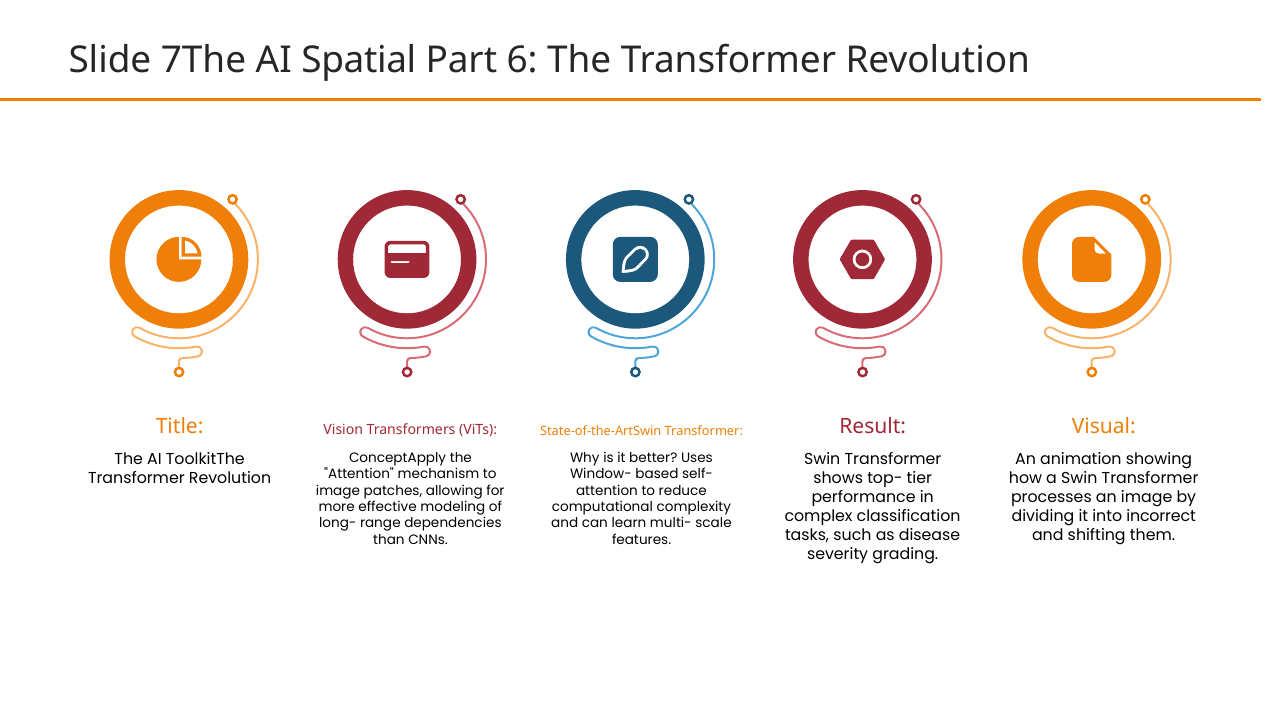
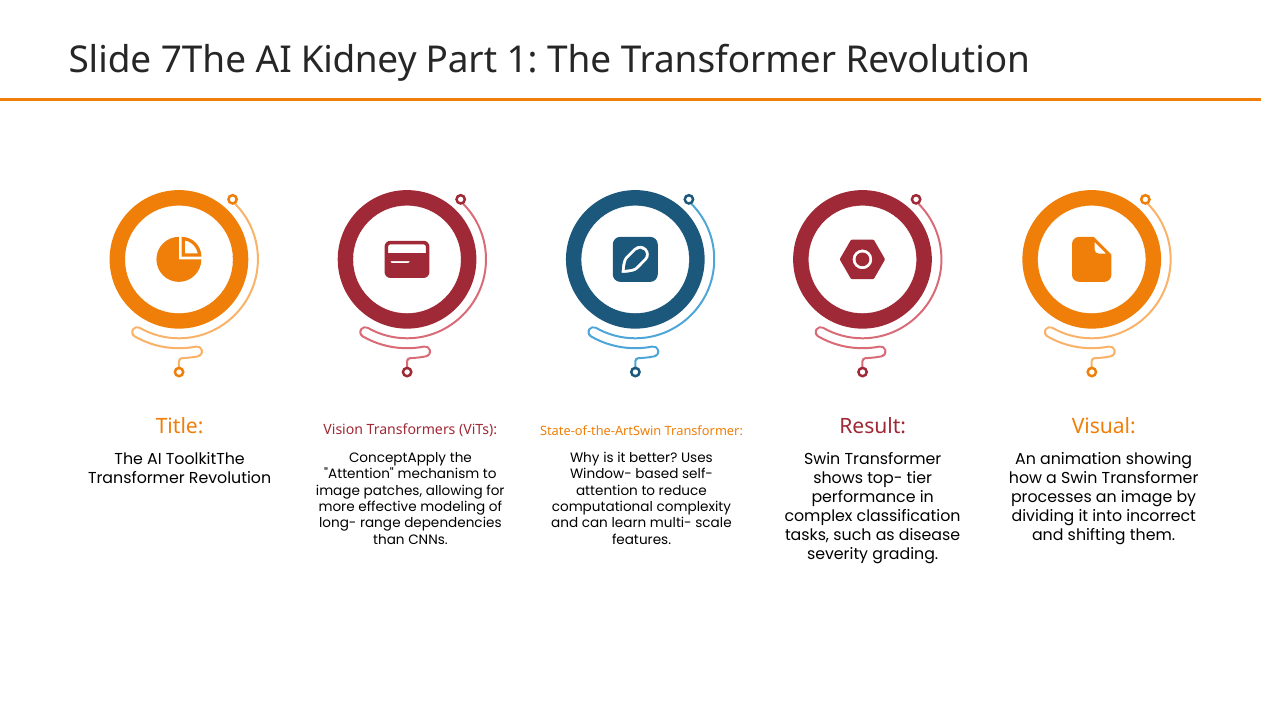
Spatial: Spatial -> Kidney
6: 6 -> 1
